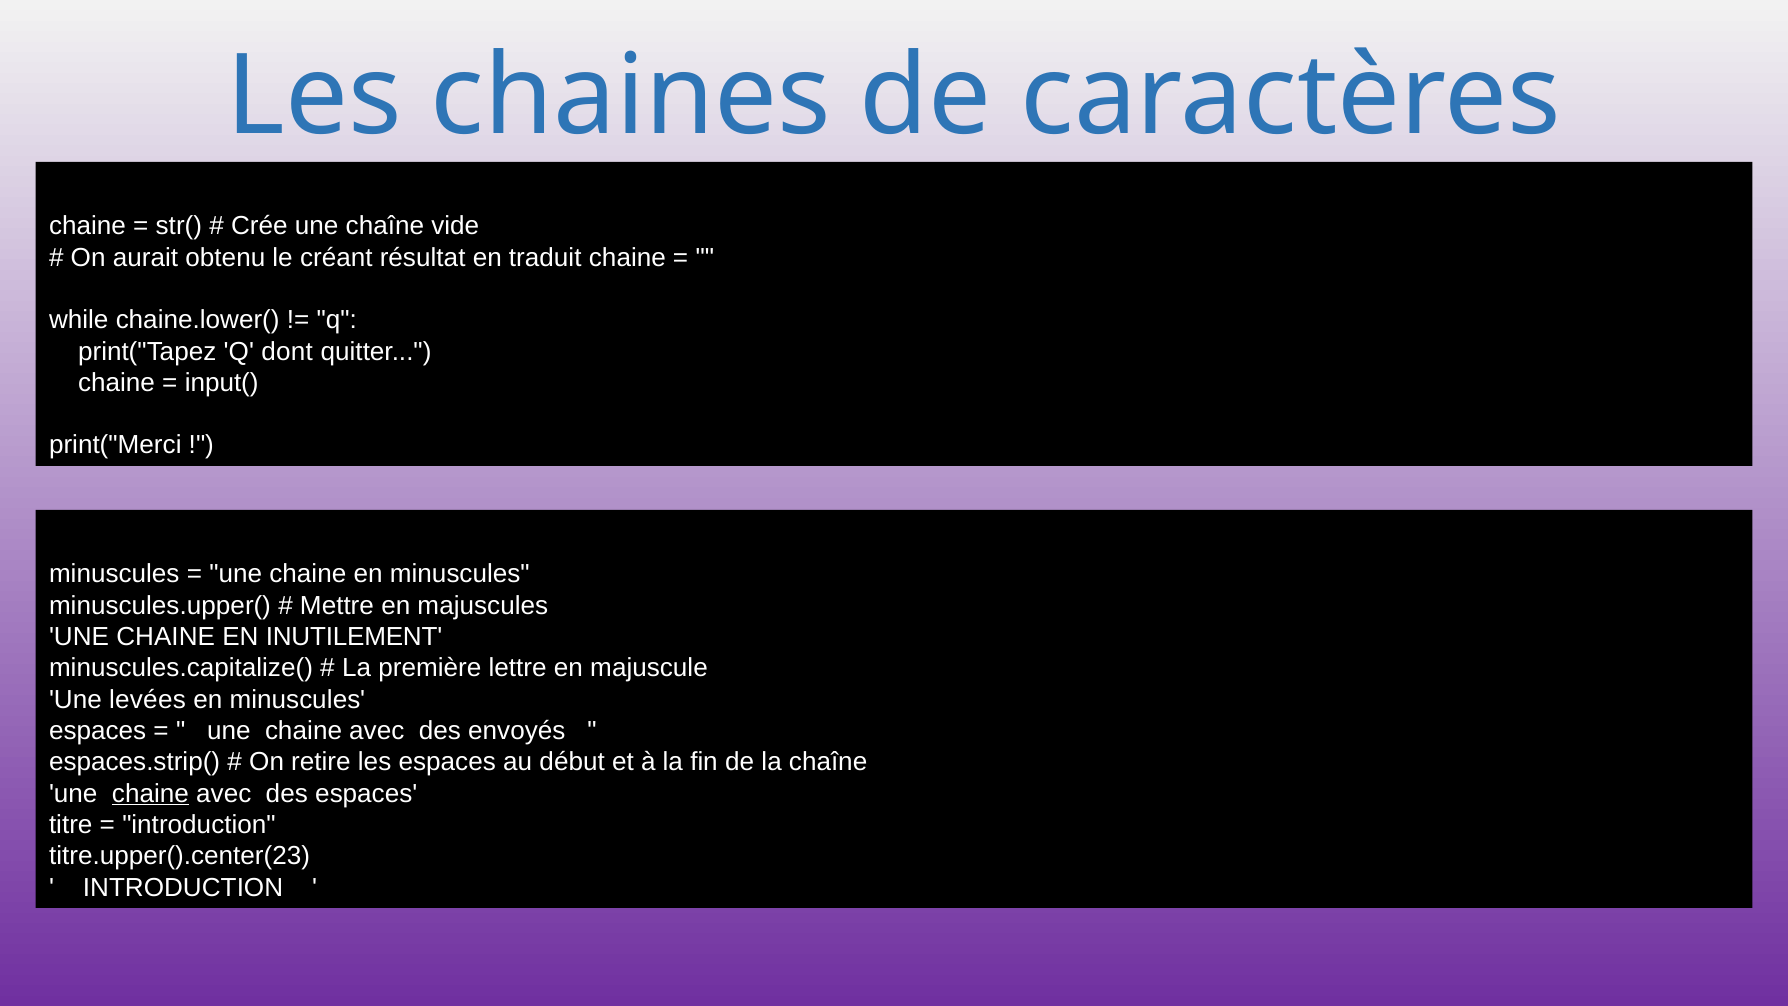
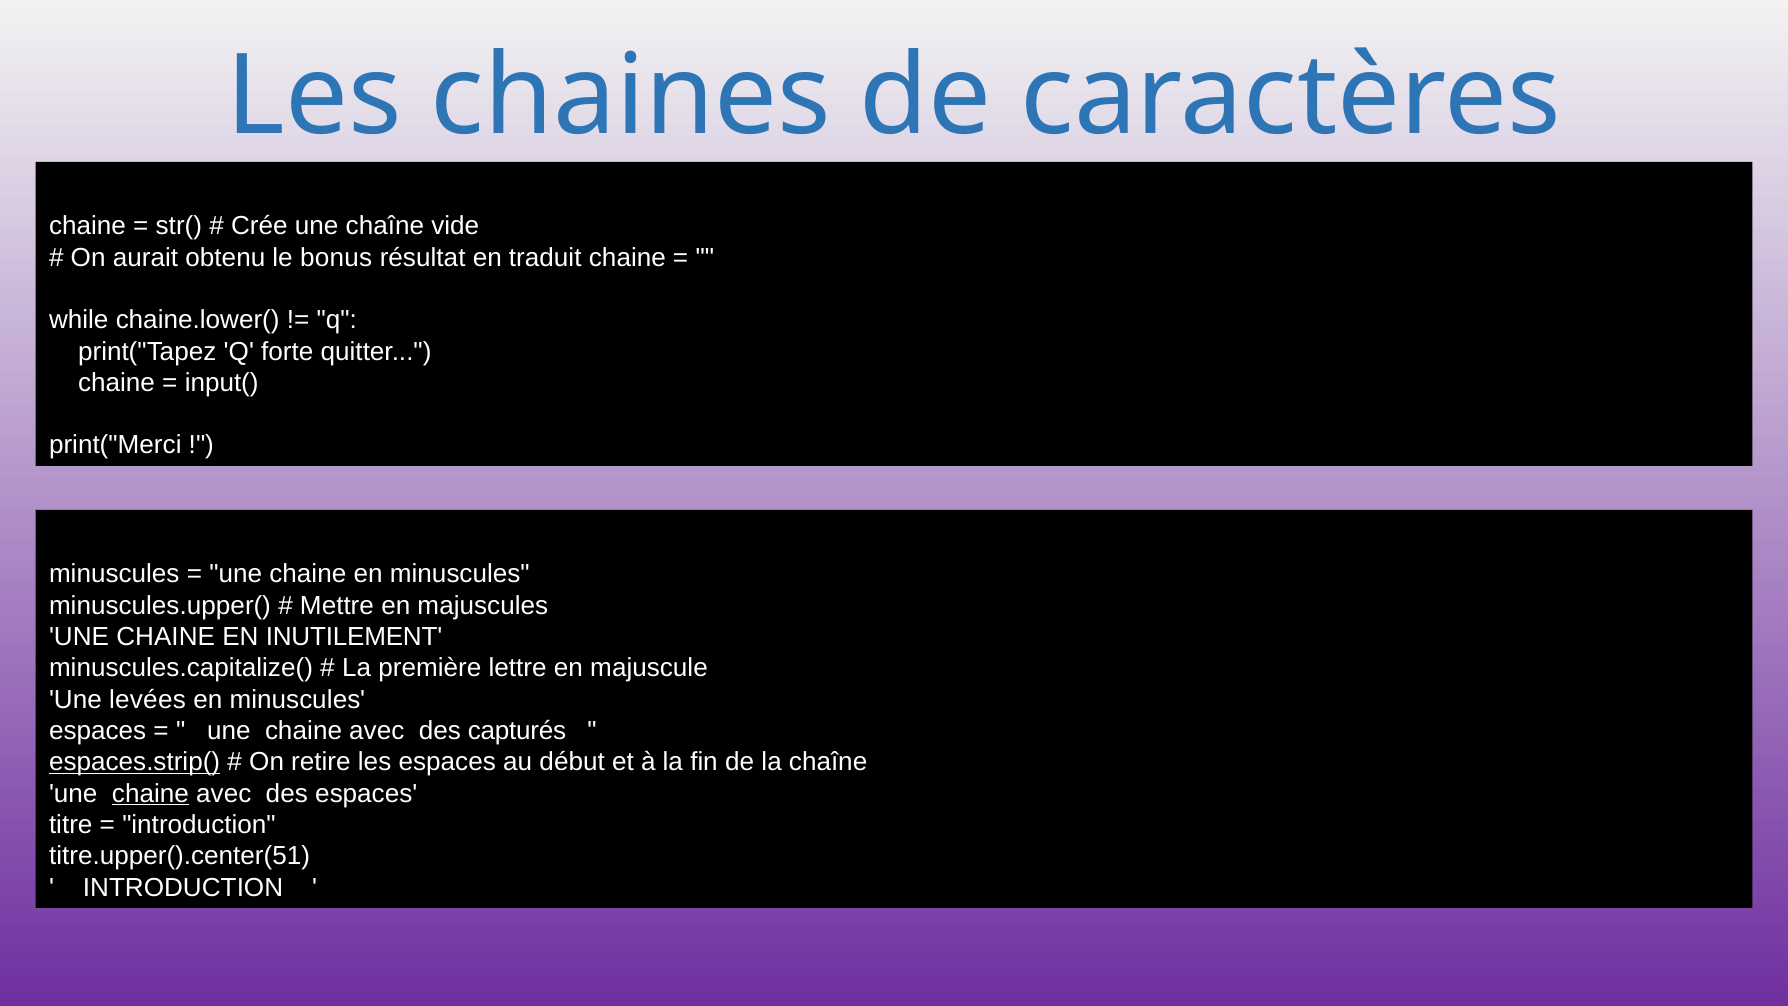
créant: créant -> bonus
dont: dont -> forte
envoyés: envoyés -> capturés
espaces.strip( underline: none -> present
titre.upper().center(23: titre.upper().center(23 -> titre.upper().center(51
